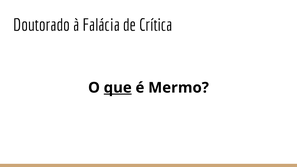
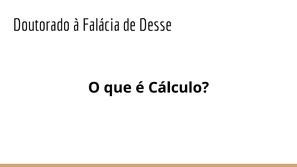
Crítica: Crítica -> Desse
que underline: present -> none
Mermo: Mermo -> Cálculo
